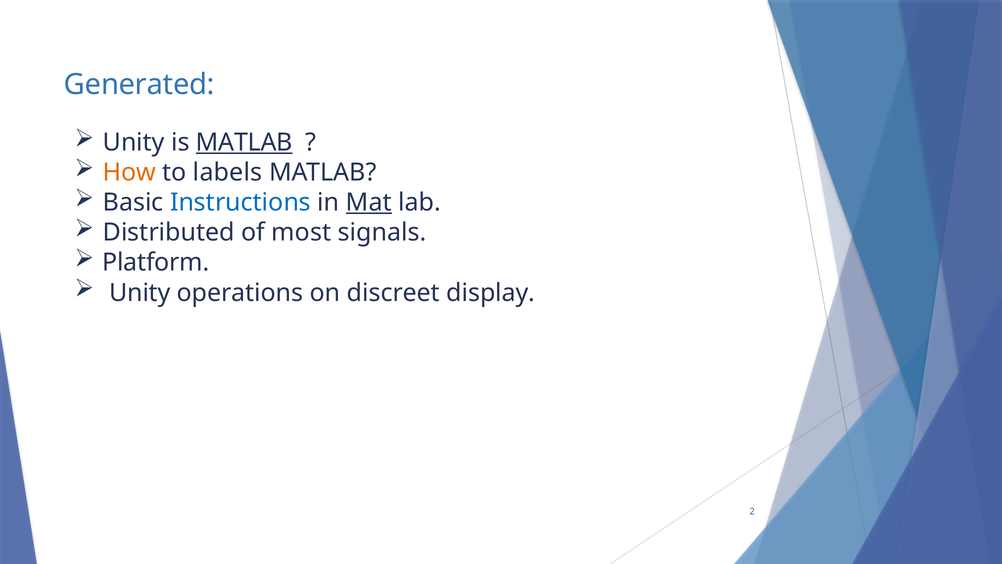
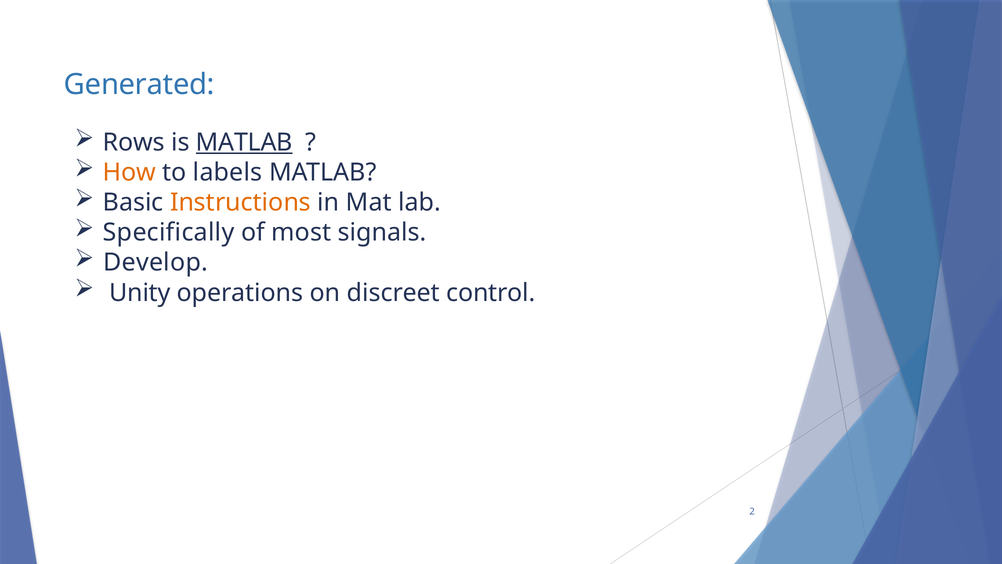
Unity at (134, 142): Unity -> Rows
Instructions colour: blue -> orange
Mat underline: present -> none
Distributed: Distributed -> Specifically
Platform: Platform -> Develop
display: display -> control
